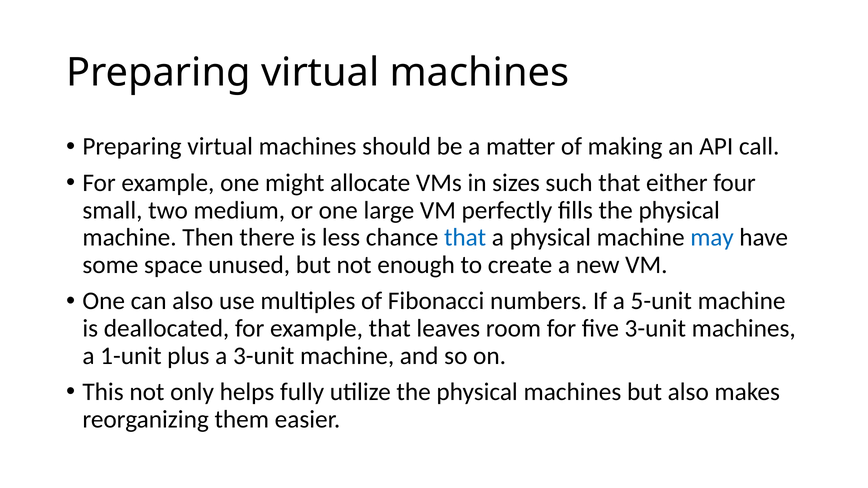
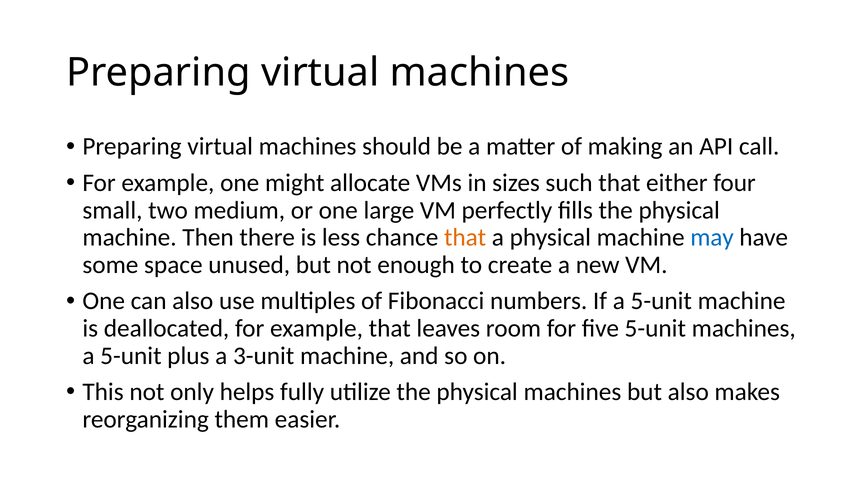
that at (465, 238) colour: blue -> orange
five 3-unit: 3-unit -> 5-unit
1-unit at (131, 356): 1-unit -> 5-unit
